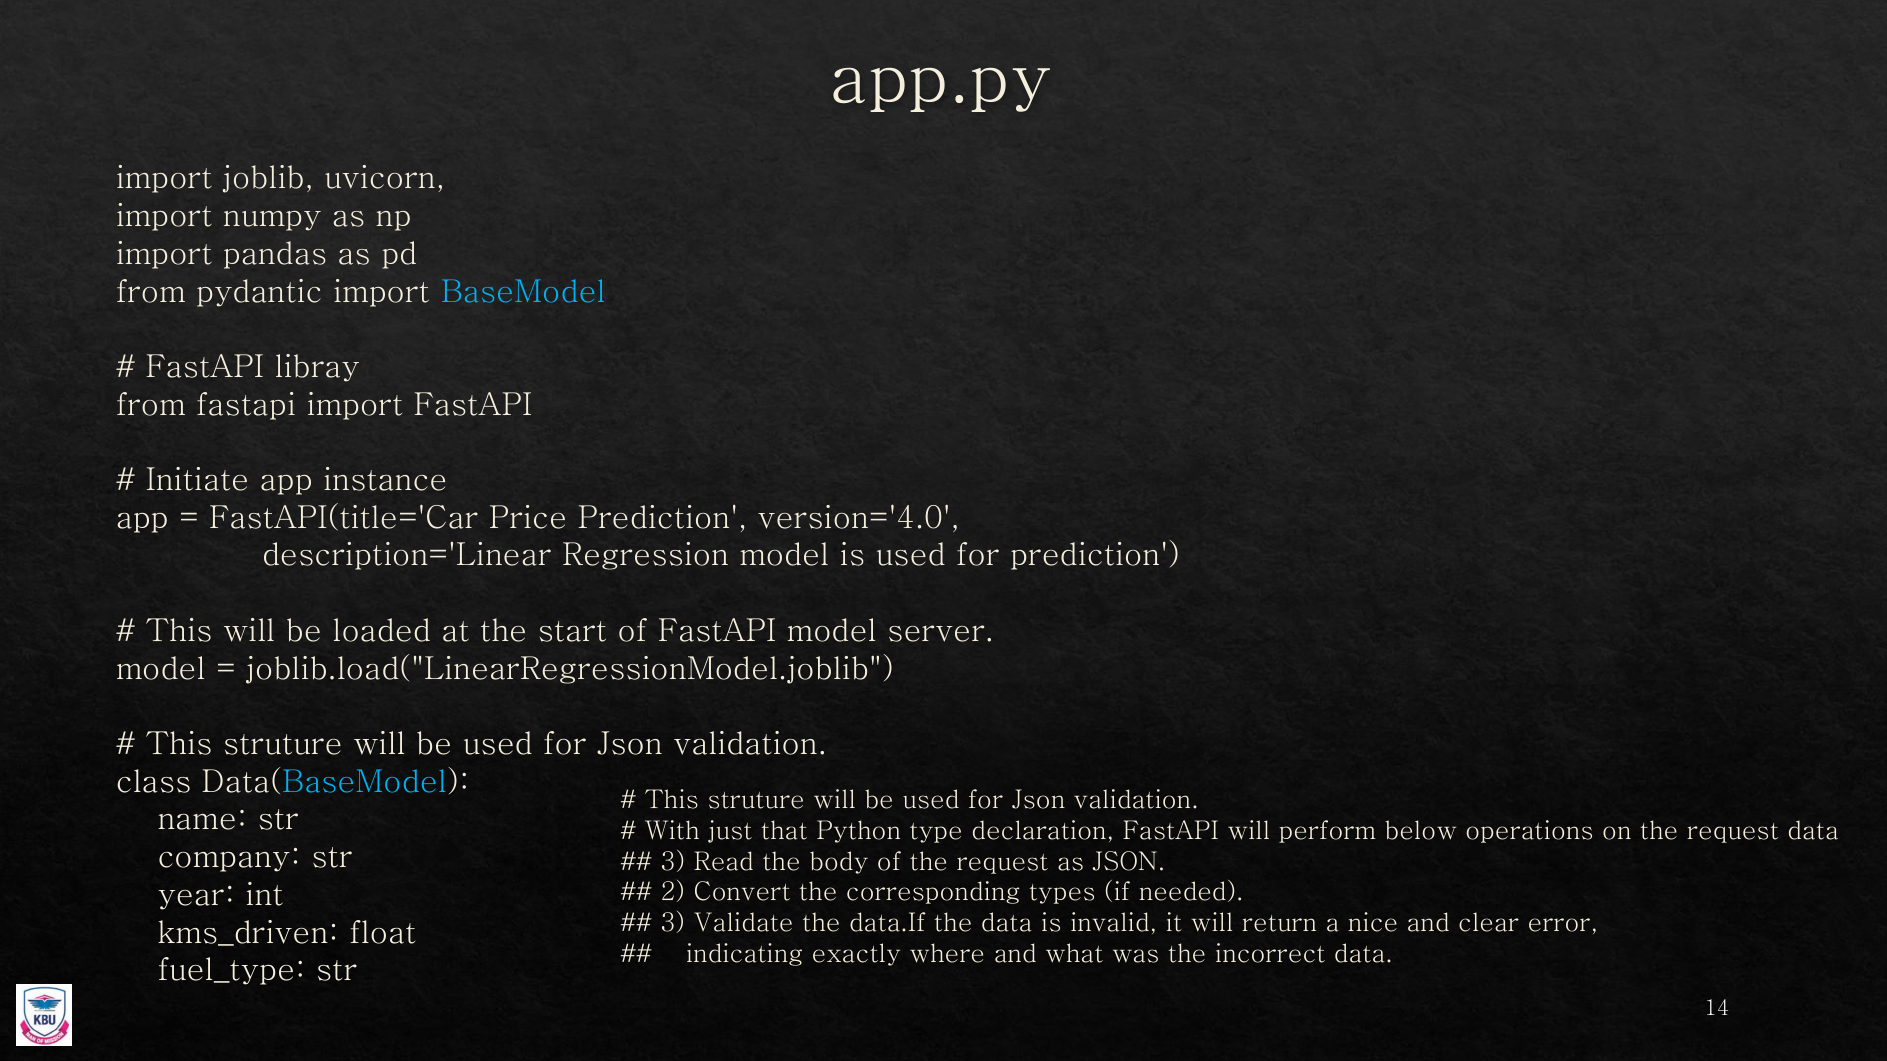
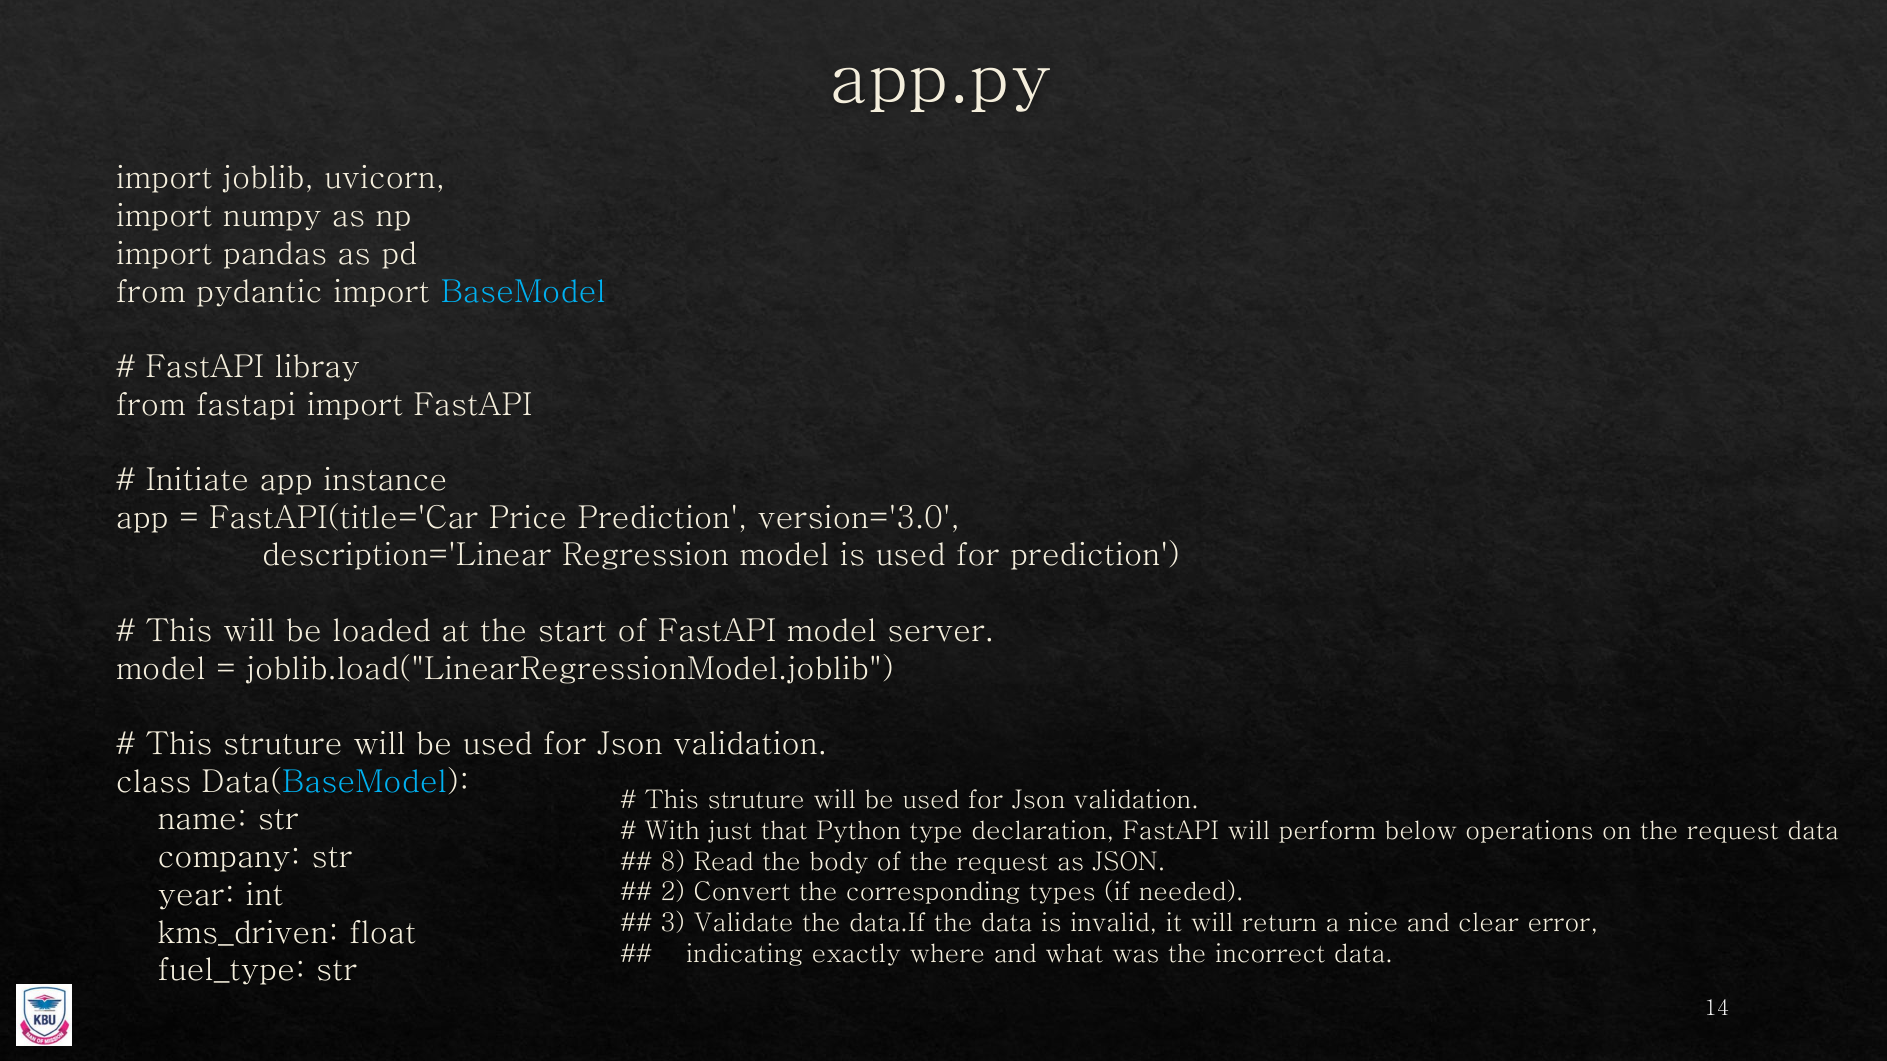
version='4.0: version='4.0 -> version='3.0
3 at (673, 862): 3 -> 8
